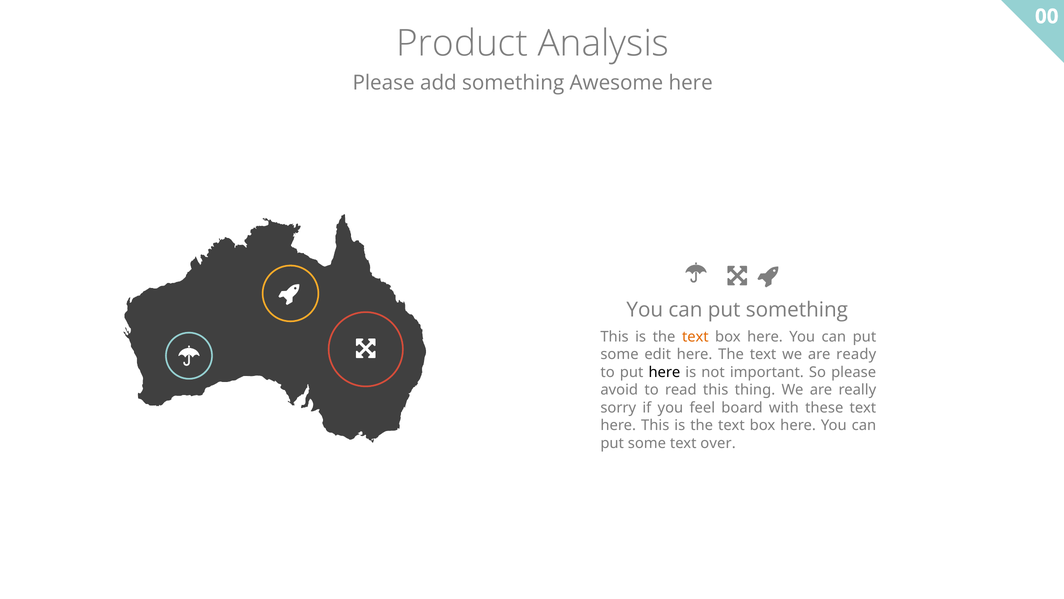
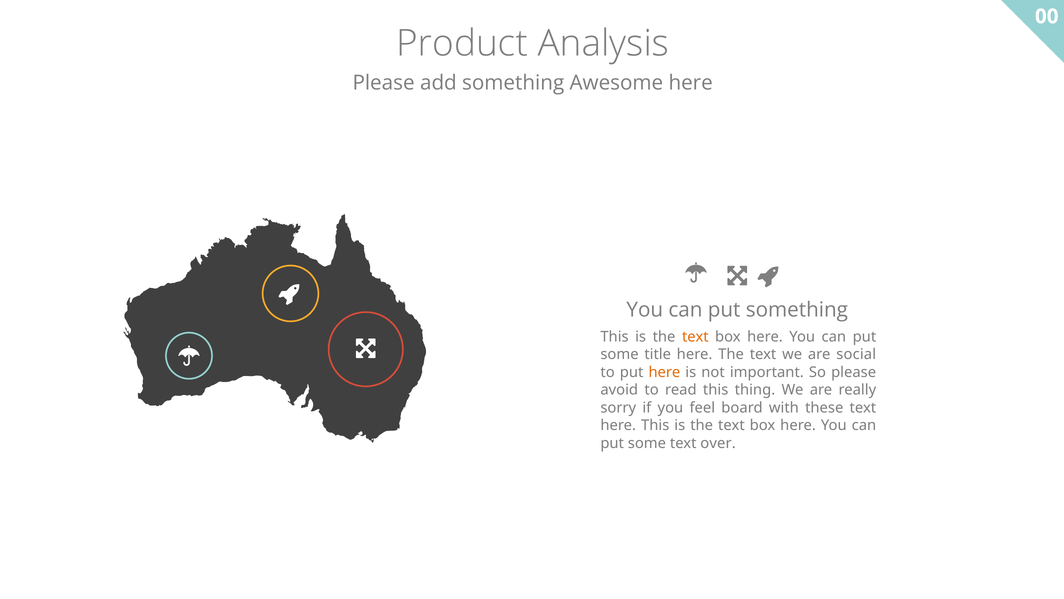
edit: edit -> title
ready: ready -> social
here at (664, 372) colour: black -> orange
